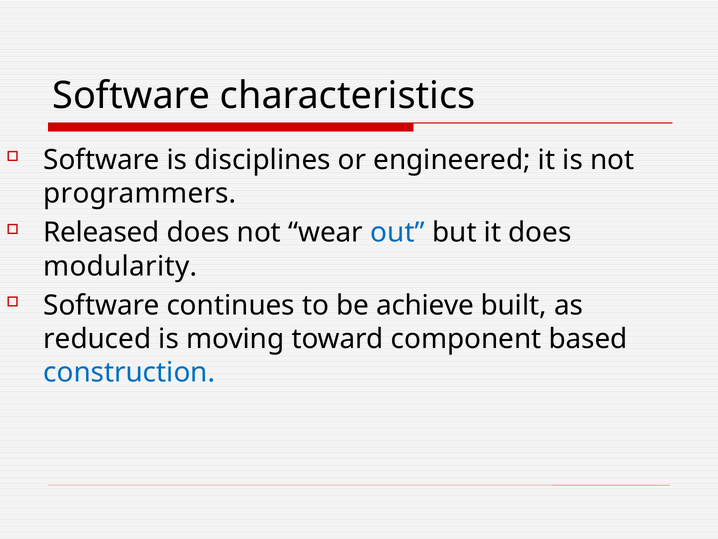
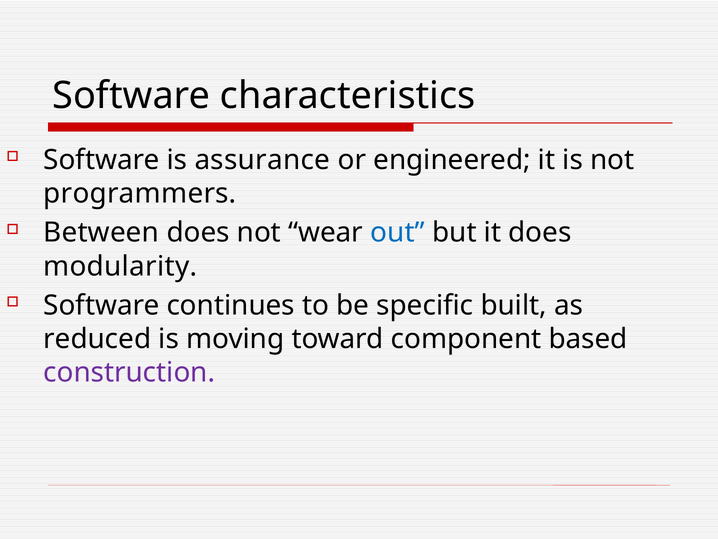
disciplines: disciplines -> assurance
Released: Released -> Between
achieve: achieve -> specific
construction colour: blue -> purple
